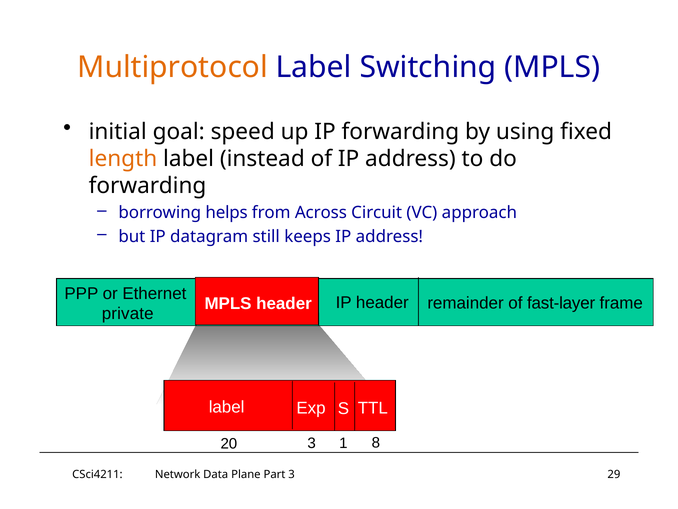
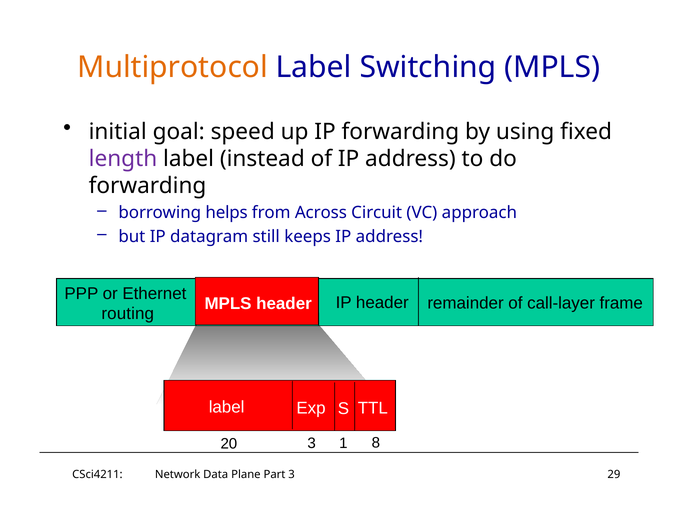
length colour: orange -> purple
fast-layer: fast-layer -> call-layer
private: private -> routing
